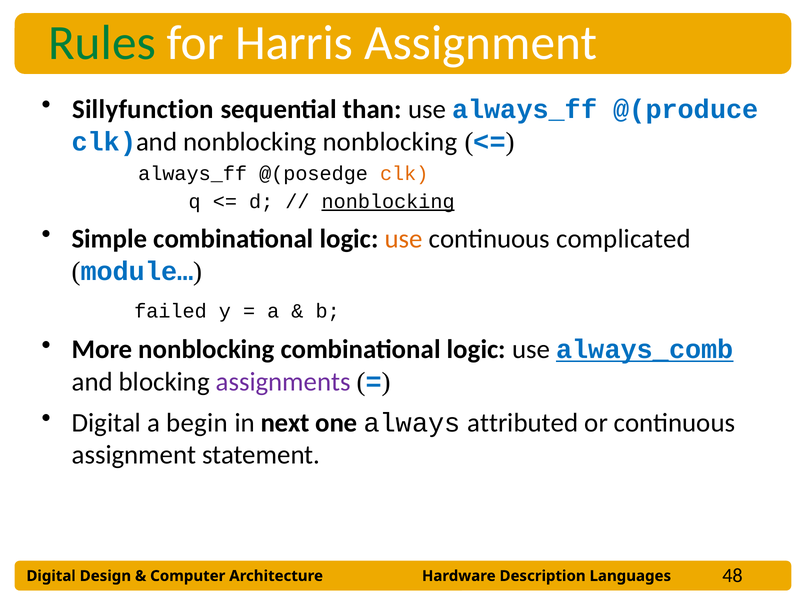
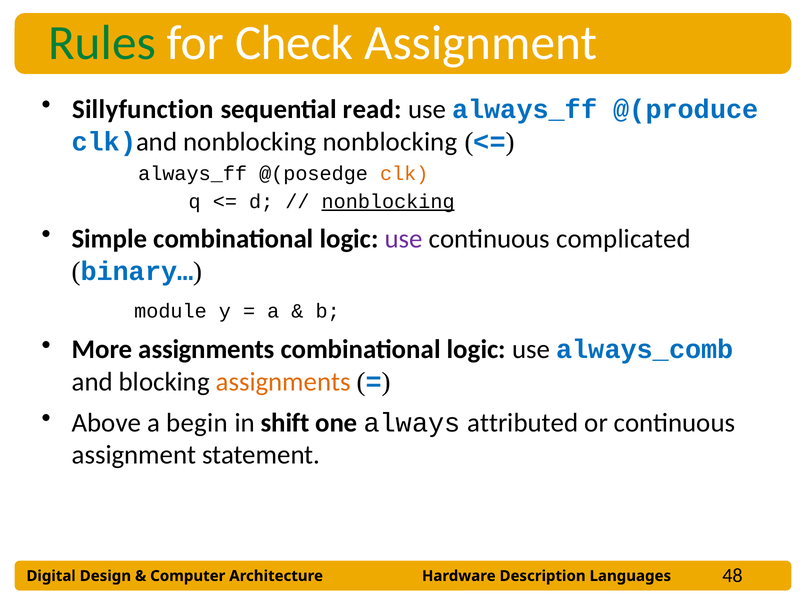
Harris: Harris -> Check
than: than -> read
use at (404, 239) colour: orange -> purple
module…: module… -> binary…
failed: failed -> module
More nonblocking: nonblocking -> assignments
always_comb underline: present -> none
assignments at (283, 382) colour: purple -> orange
Digital at (106, 422): Digital -> Above
next: next -> shift
